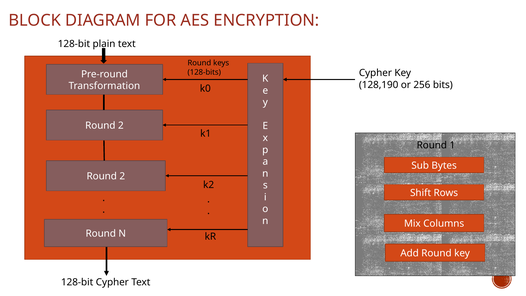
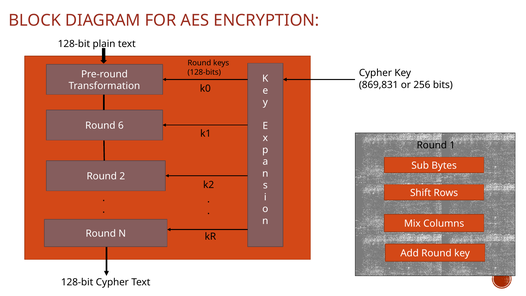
128,190: 128,190 -> 869,831
2 at (121, 126): 2 -> 6
